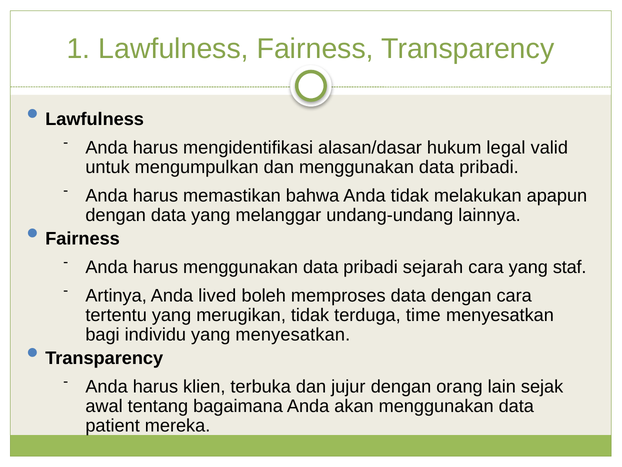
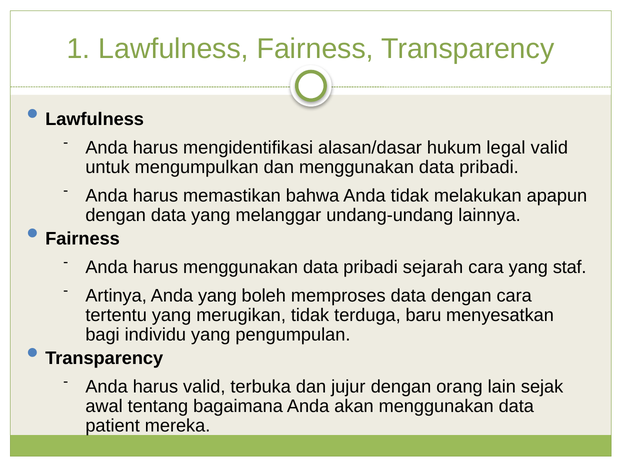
Anda lived: lived -> yang
time: time -> baru
yang menyesatkan: menyesatkan -> pengumpulan
harus klien: klien -> valid
